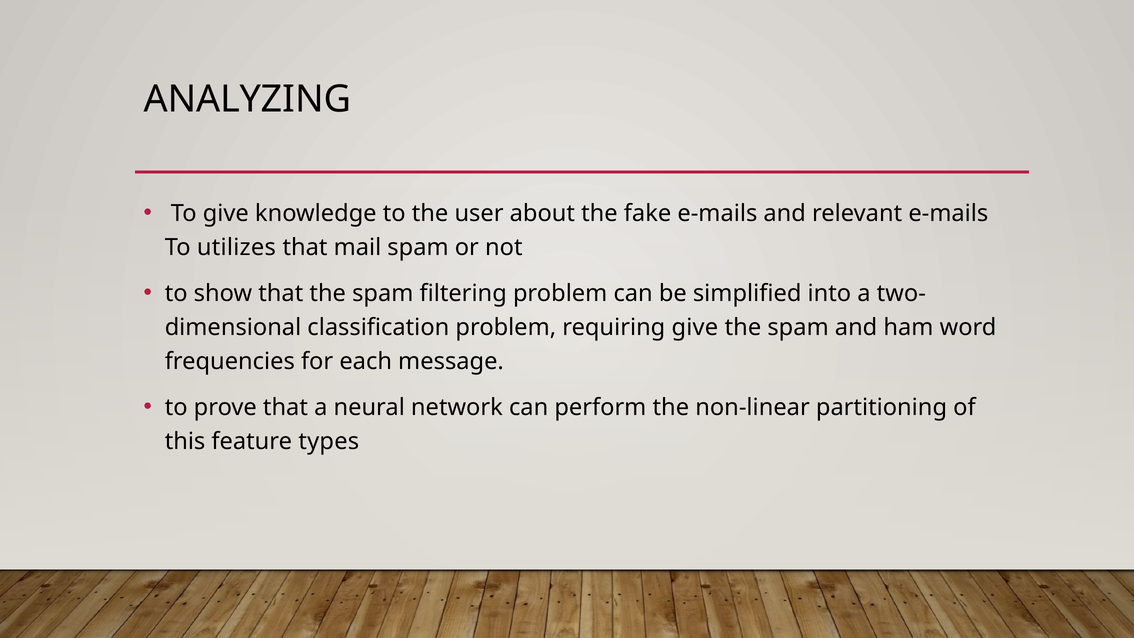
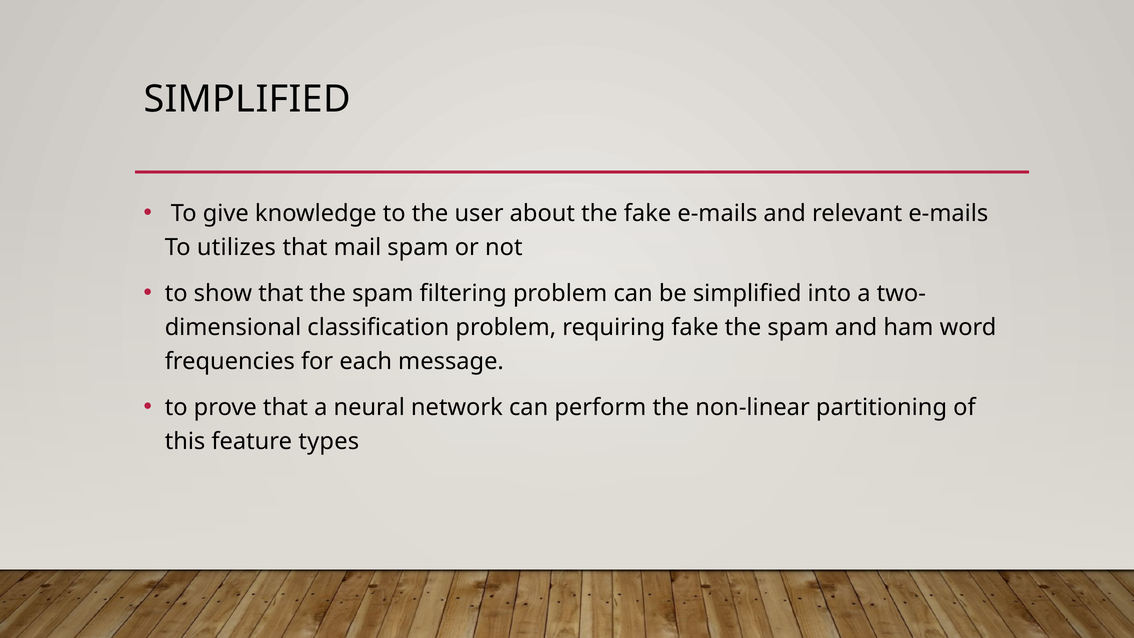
ANALYZING at (247, 99): ANALYZING -> SIMPLIFIED
requiring give: give -> fake
